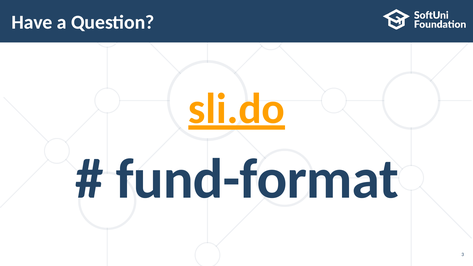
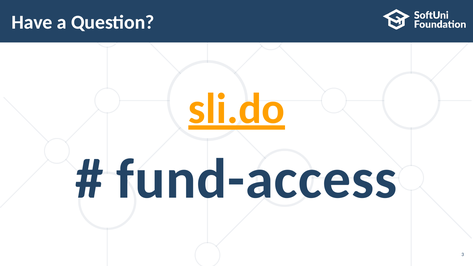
fund-format: fund-format -> fund-access
